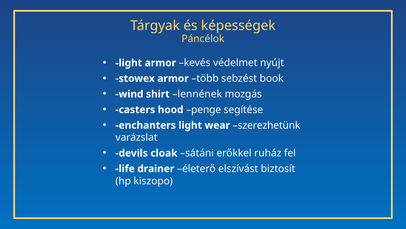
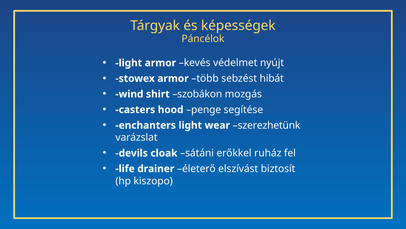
book: book -> hibát
lennének: lennének -> szobákon
